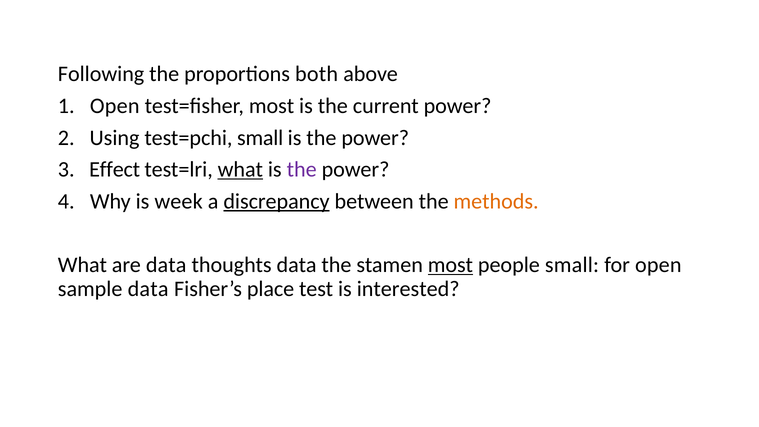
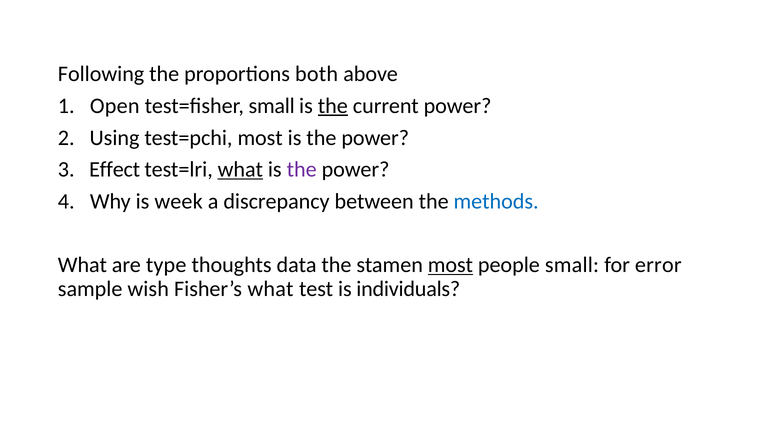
test=fisher most: most -> small
the at (333, 106) underline: none -> present
test=pchi small: small -> most
discrepancy underline: present -> none
methods colour: orange -> blue
are data: data -> type
for open: open -> error
sample data: data -> wish
Fisher’s place: place -> what
interested: interested -> individuals
